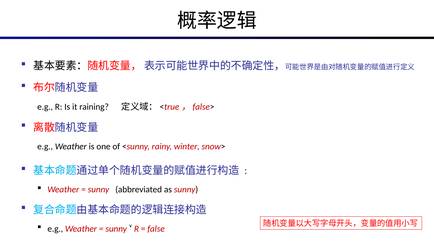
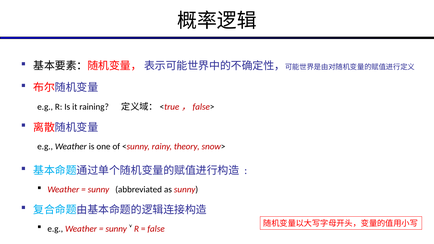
winter: winter -> theory
